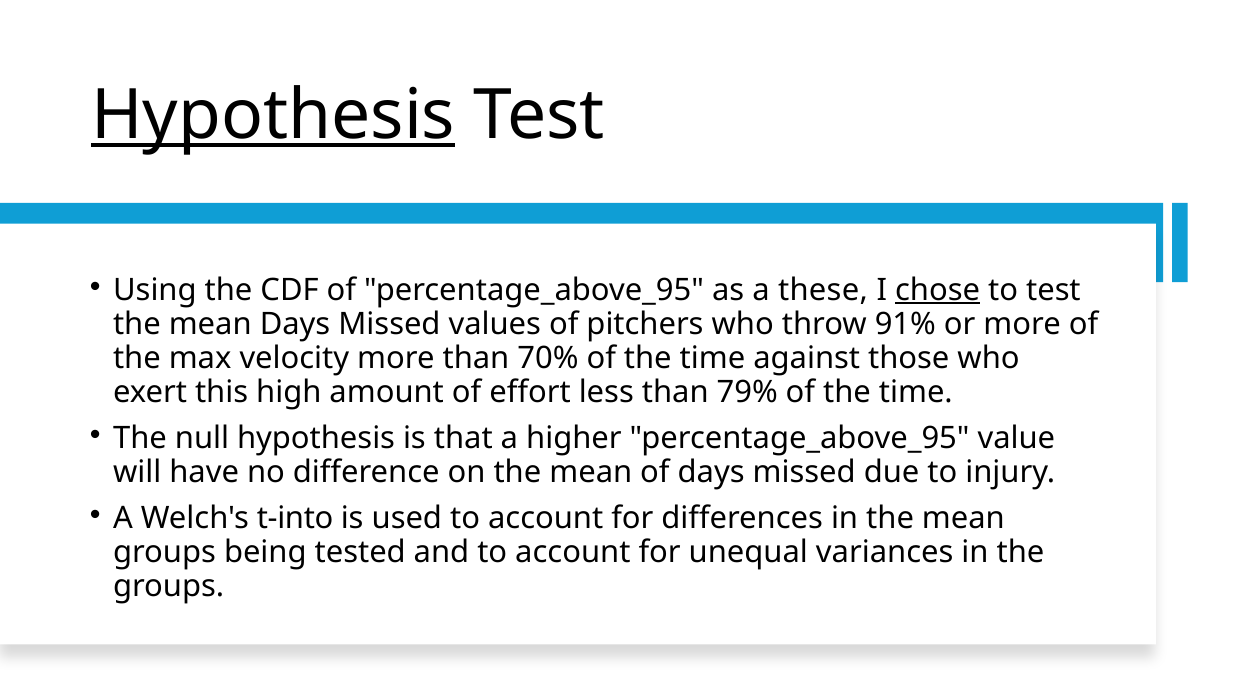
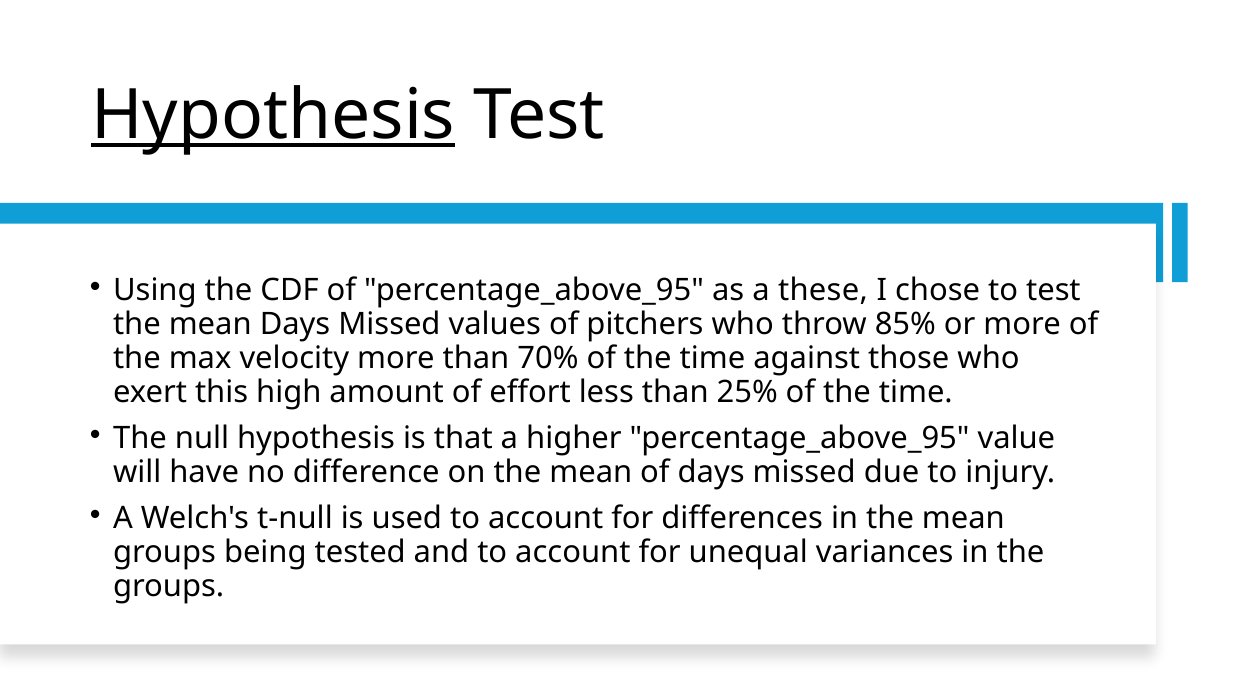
chose underline: present -> none
91%: 91% -> 85%
79%: 79% -> 25%
t-into: t-into -> t-null
